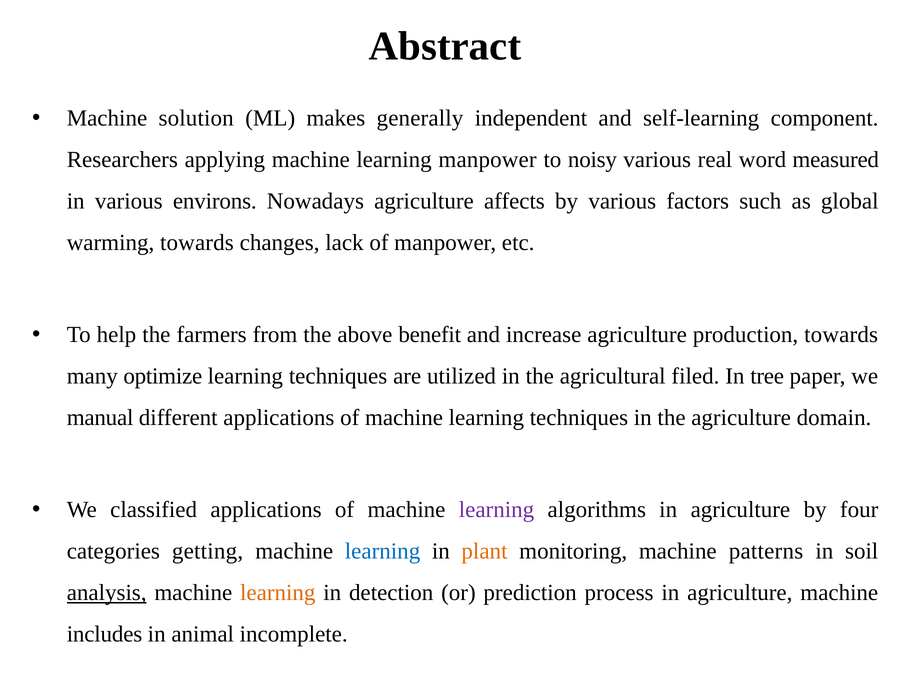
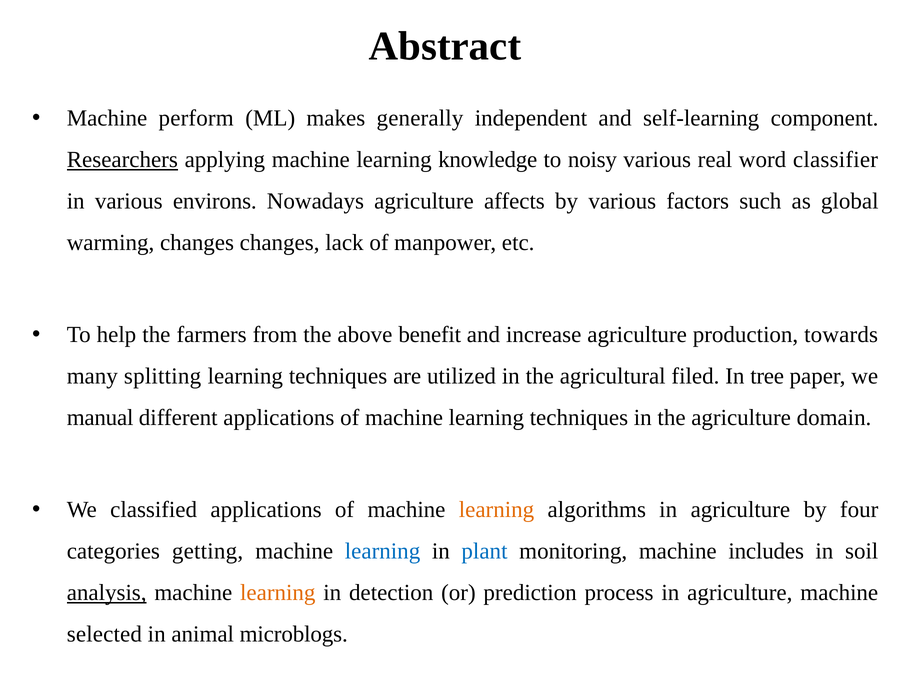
solution: solution -> perform
Researchers underline: none -> present
learning manpower: manpower -> knowledge
measured: measured -> classifier
warming towards: towards -> changes
optimize: optimize -> splitting
learning at (496, 510) colour: purple -> orange
plant colour: orange -> blue
patterns: patterns -> includes
includes: includes -> selected
incomplete: incomplete -> microblogs
